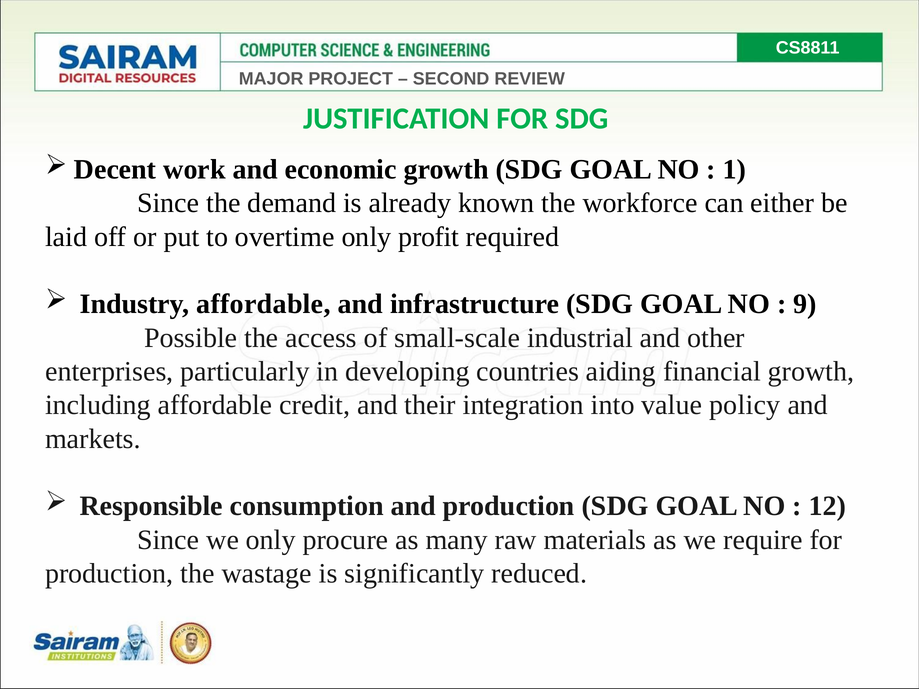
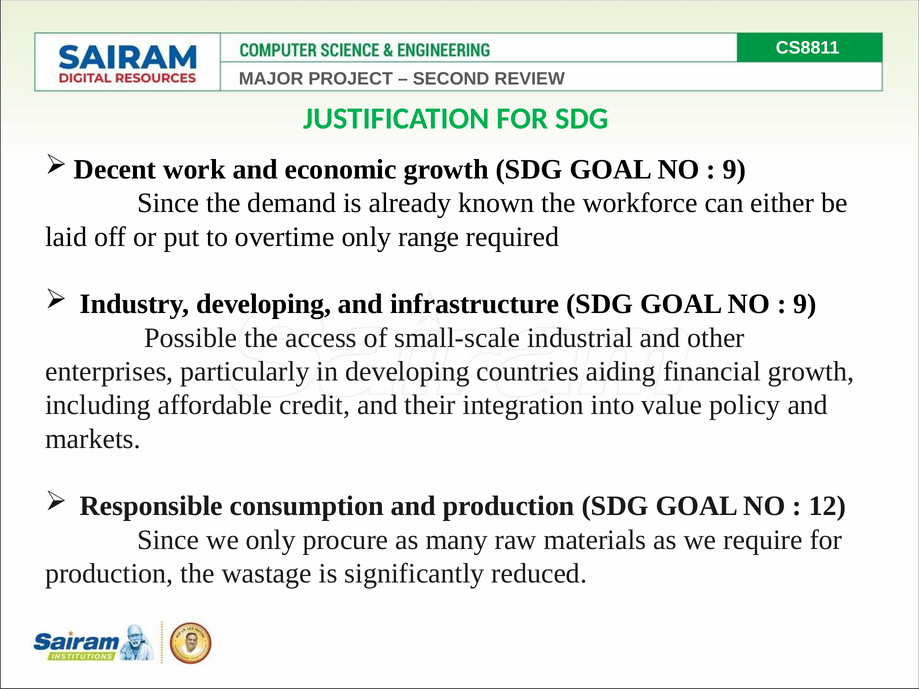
1 at (734, 169): 1 -> 9
profit: profit -> range
Industry affordable: affordable -> developing
